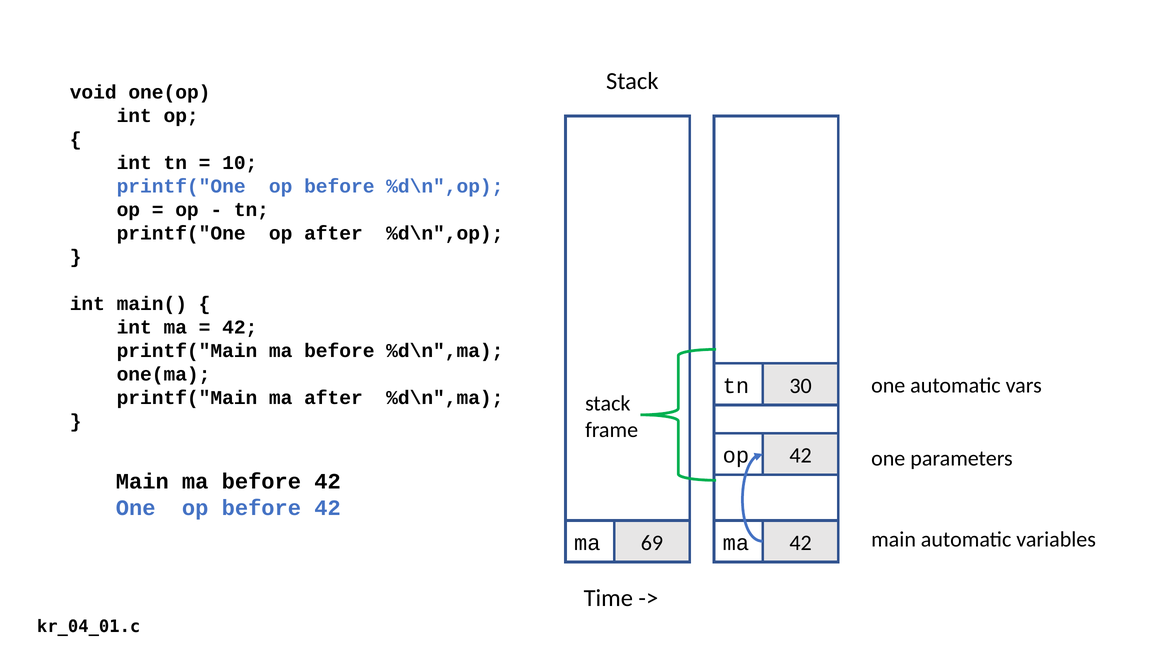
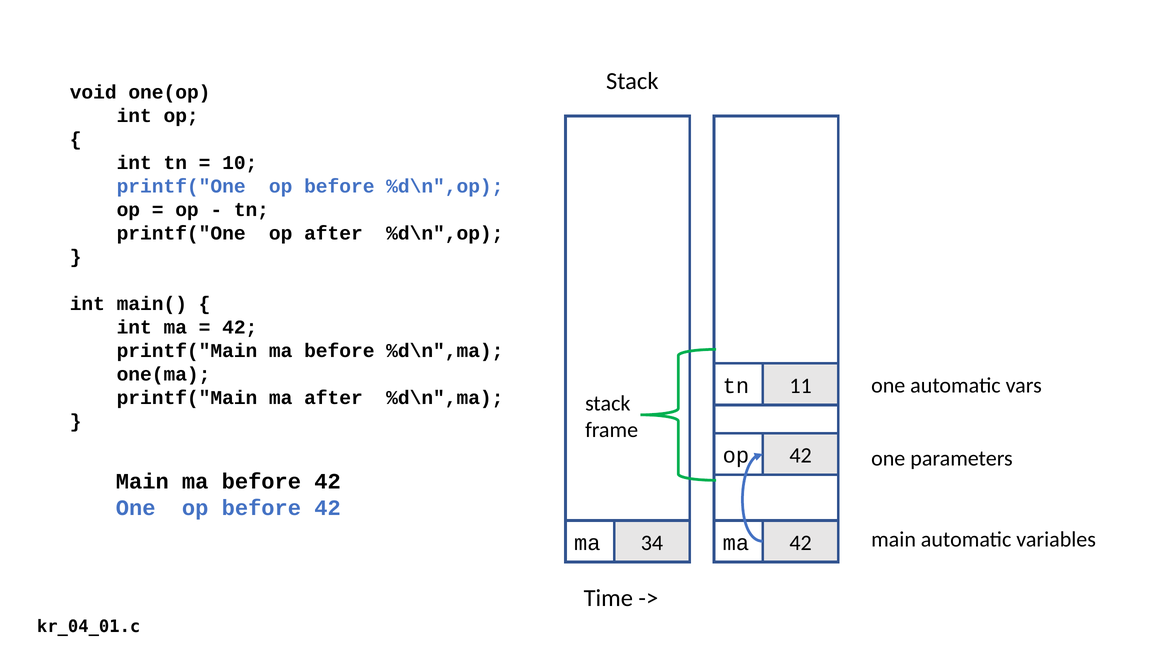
30: 30 -> 11
69: 69 -> 34
